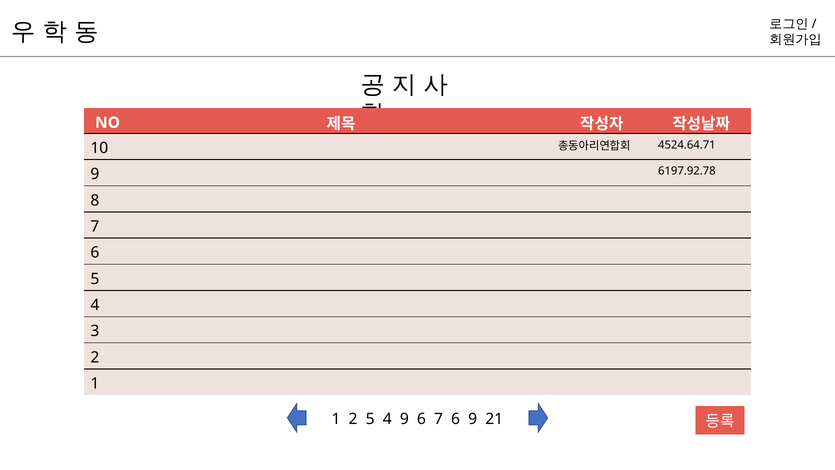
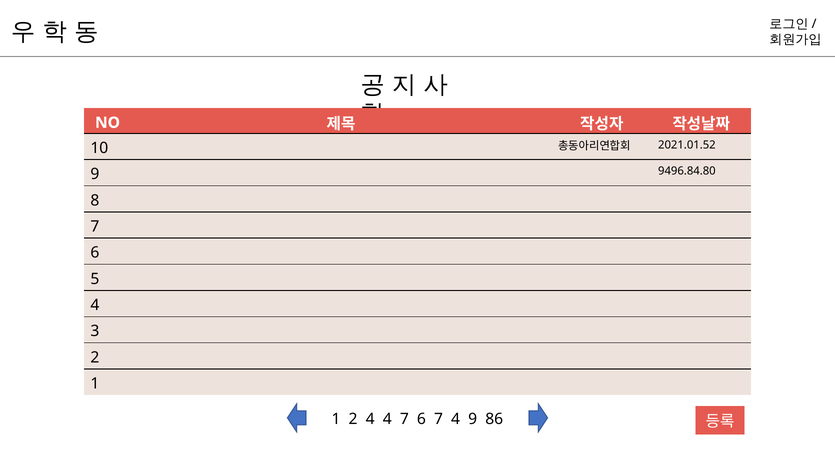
4524.64.71: 4524.64.71 -> 2021.01.52
6197.92.78: 6197.92.78 -> 9496.84.80
2 5: 5 -> 4
4 9: 9 -> 7
6 7 6: 6 -> 4
21: 21 -> 86
